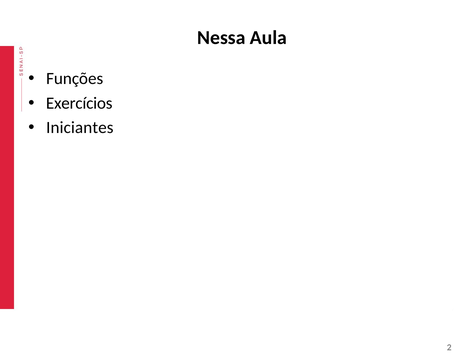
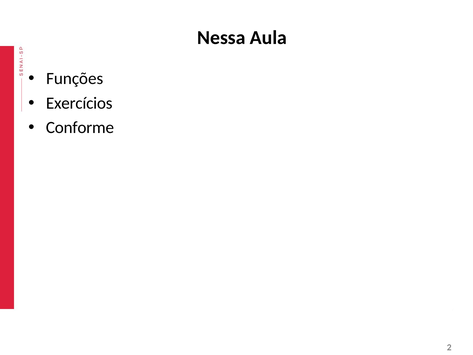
Iniciantes: Iniciantes -> Conforme
